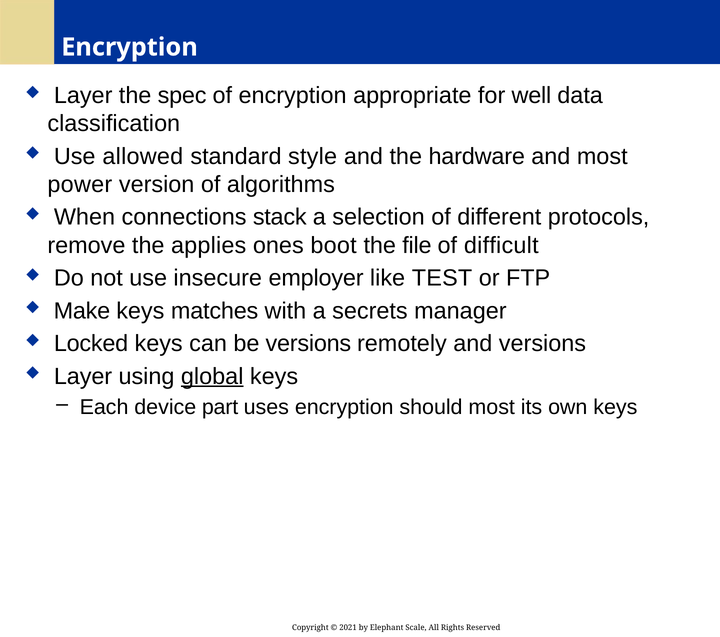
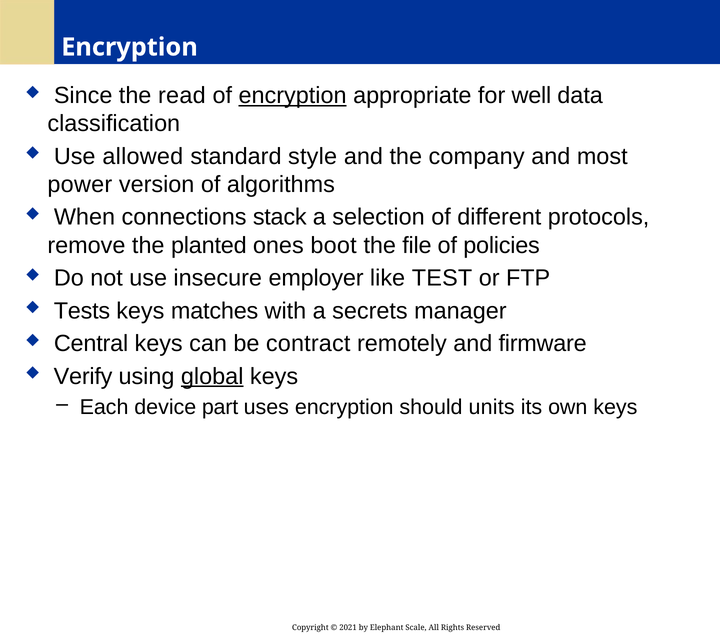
Layer at (83, 96): Layer -> Since
spec: spec -> read
encryption at (293, 96) underline: none -> present
hardware: hardware -> company
applies: applies -> planted
difficult: difficult -> policies
Make: Make -> Tests
Locked: Locked -> Central
be versions: versions -> contract
and versions: versions -> firmware
Layer at (83, 377): Layer -> Verify
should most: most -> units
